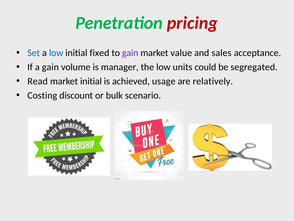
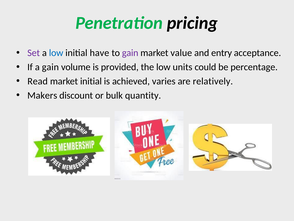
pricing colour: red -> black
Set colour: blue -> purple
fixed: fixed -> have
sales: sales -> entry
manager: manager -> provided
segregated: segregated -> percentage
usage: usage -> varies
Costing: Costing -> Makers
scenario: scenario -> quantity
